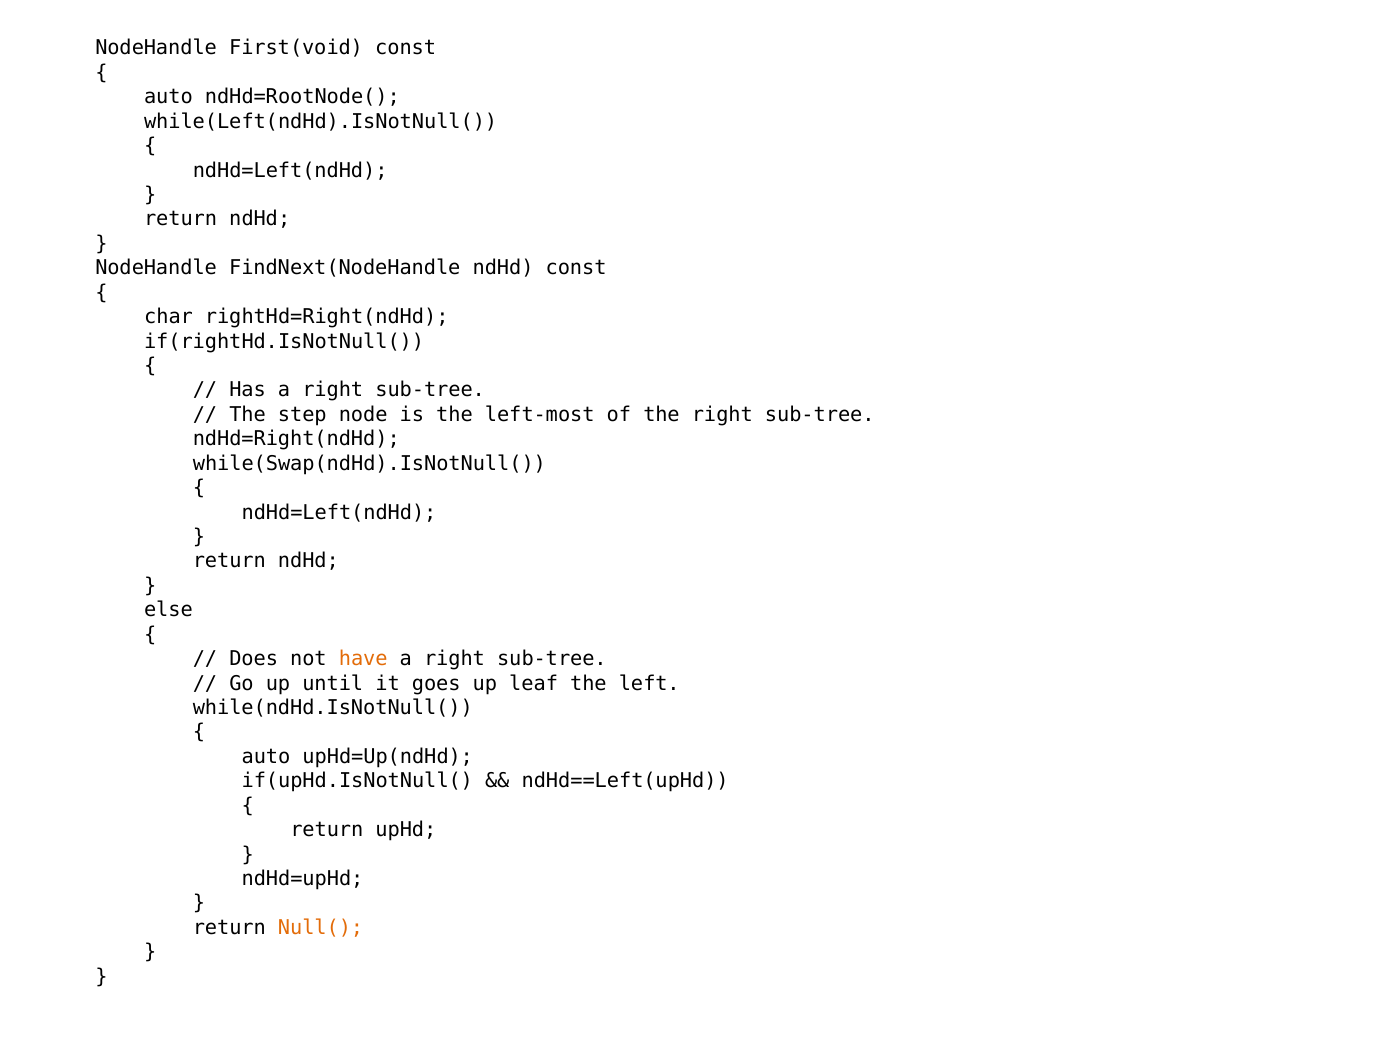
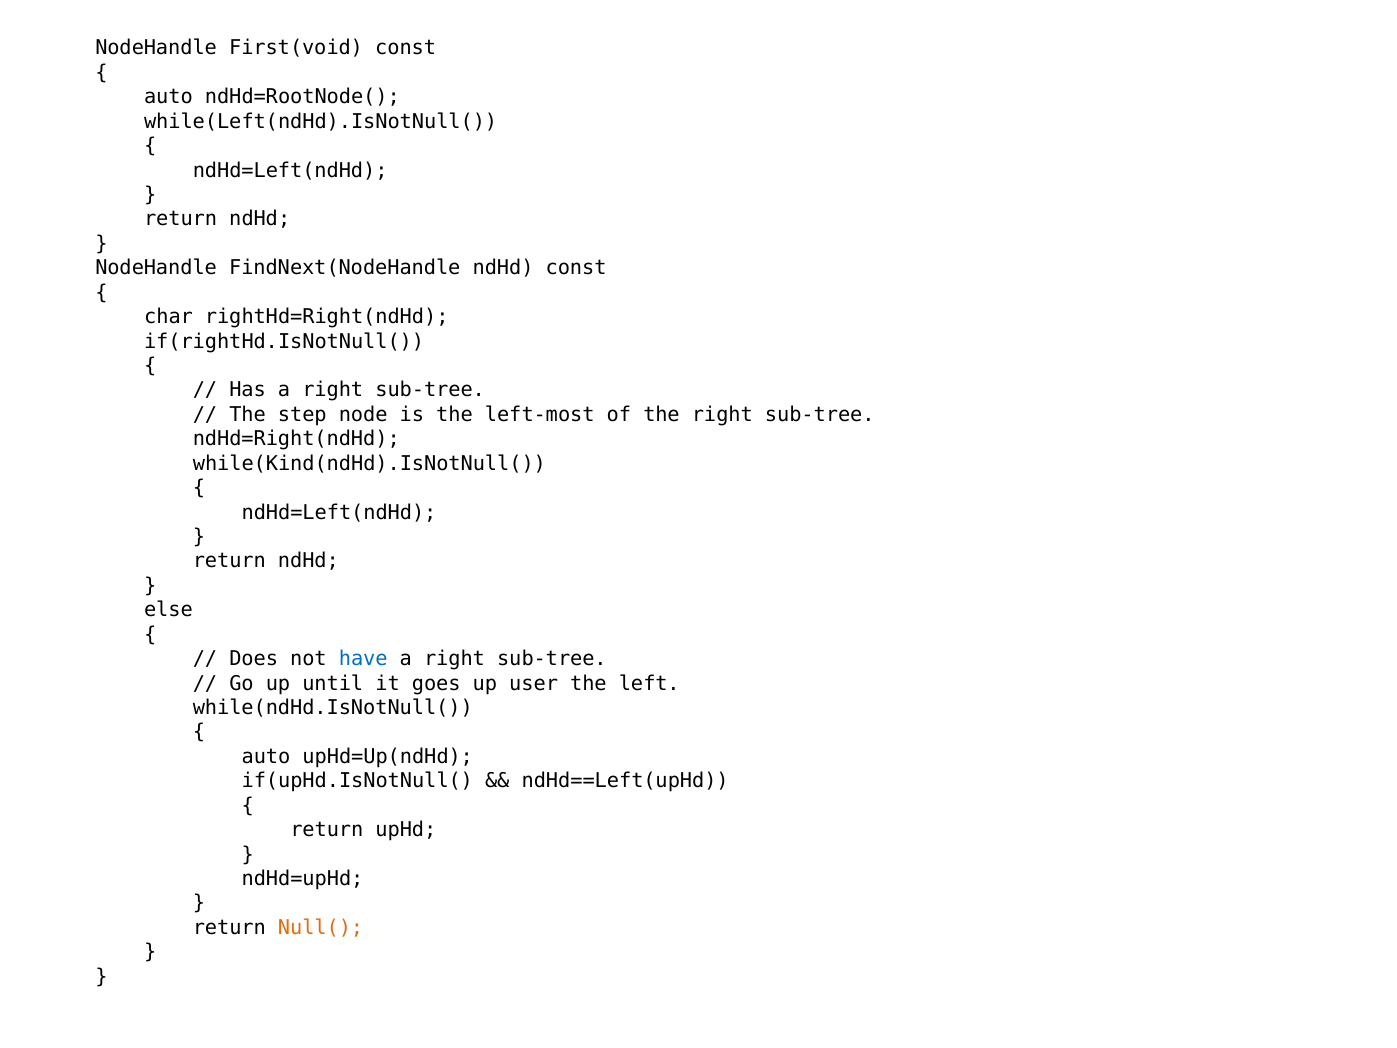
while(Swap(ndHd).IsNotNull(: while(Swap(ndHd).IsNotNull( -> while(Kind(ndHd).IsNotNull(
have colour: orange -> blue
leaf: leaf -> user
